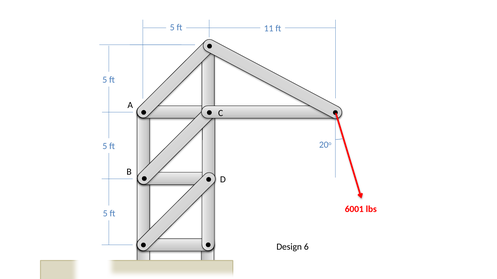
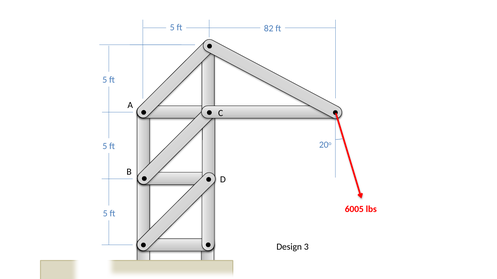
11: 11 -> 82
6001: 6001 -> 6005
6: 6 -> 3
